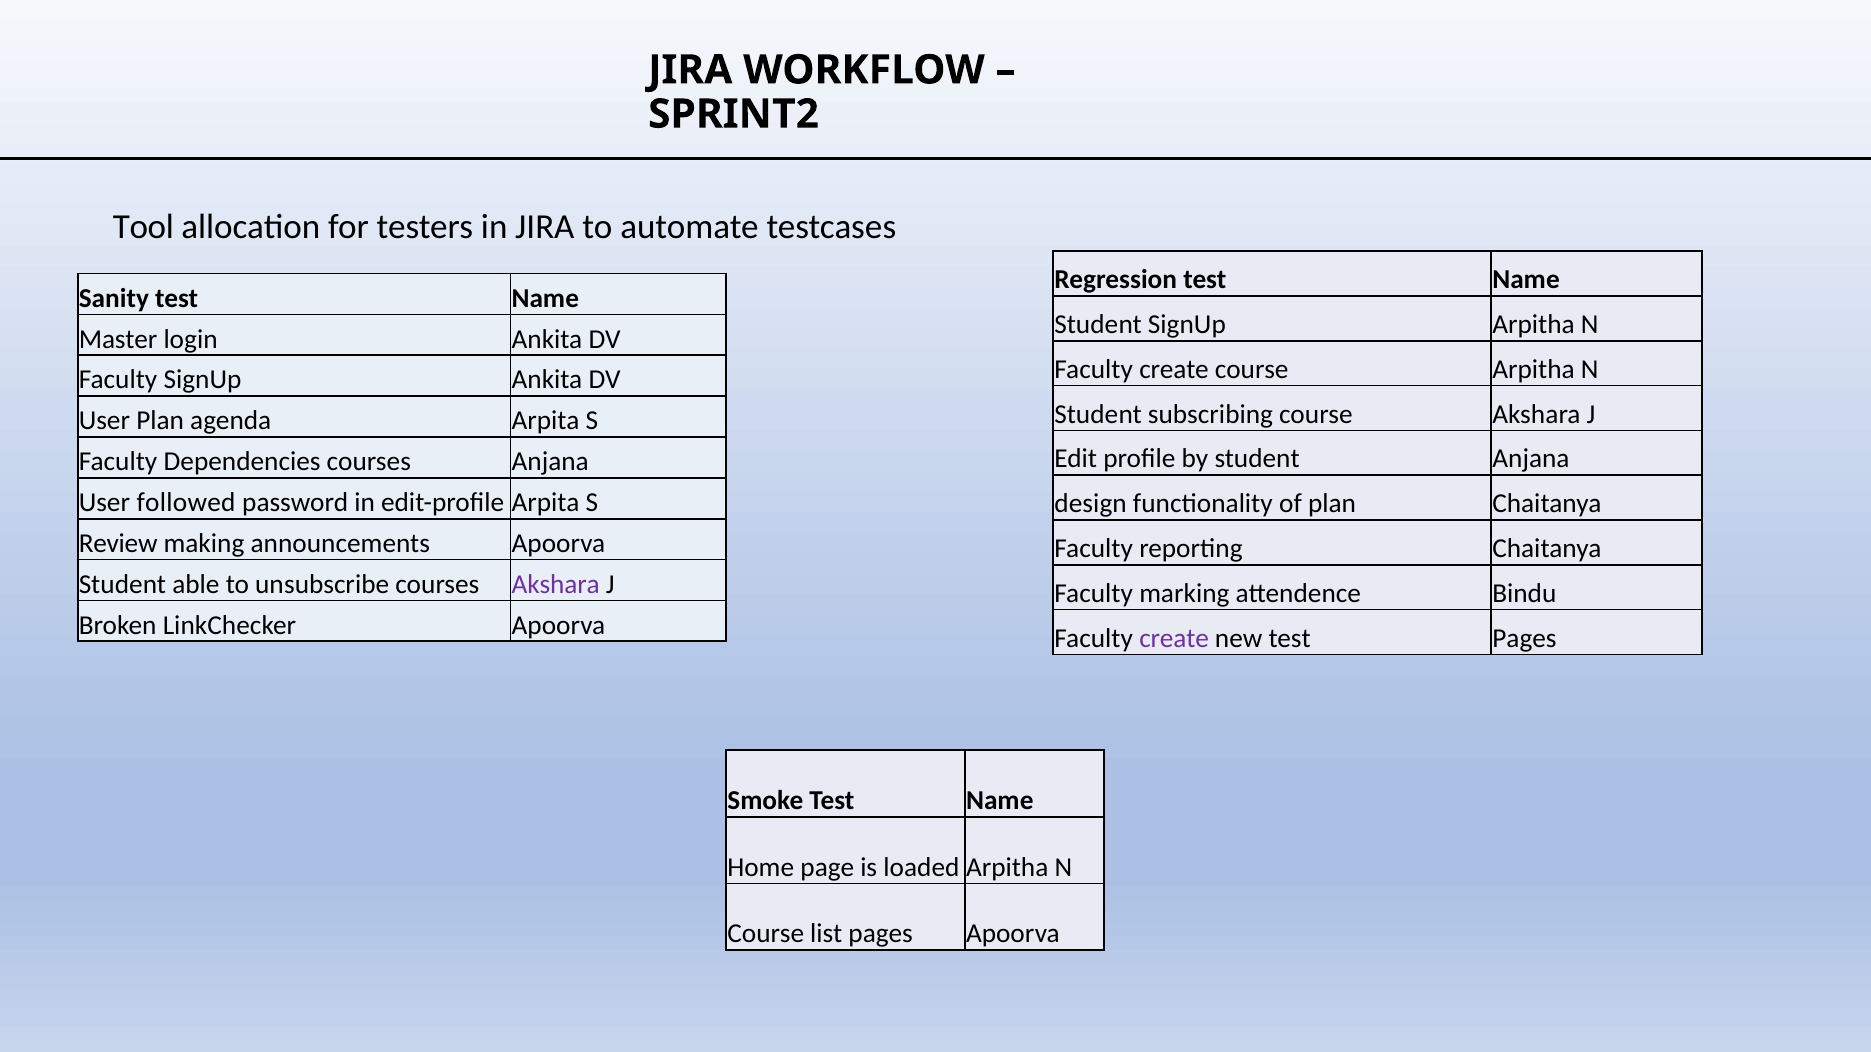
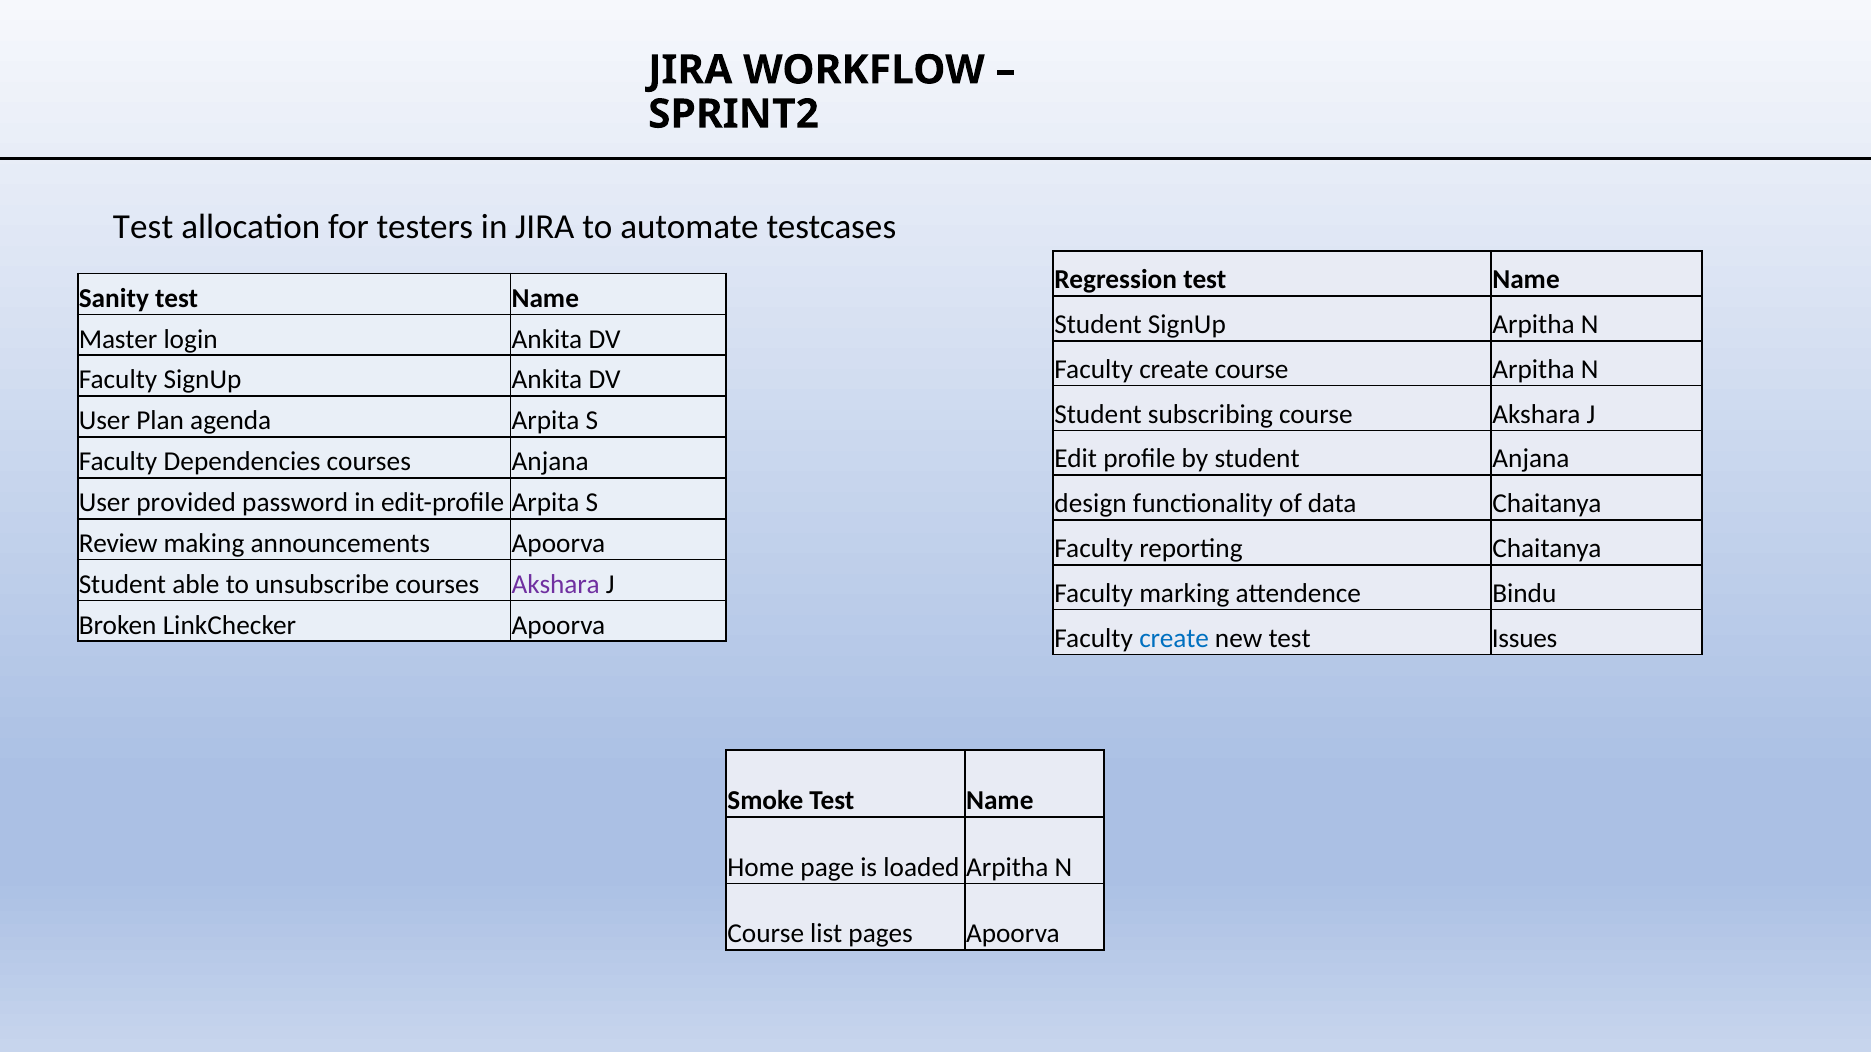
Tool at (143, 227): Tool -> Test
followed: followed -> provided
of plan: plan -> data
create at (1174, 638) colour: purple -> blue
test Pages: Pages -> Issues
